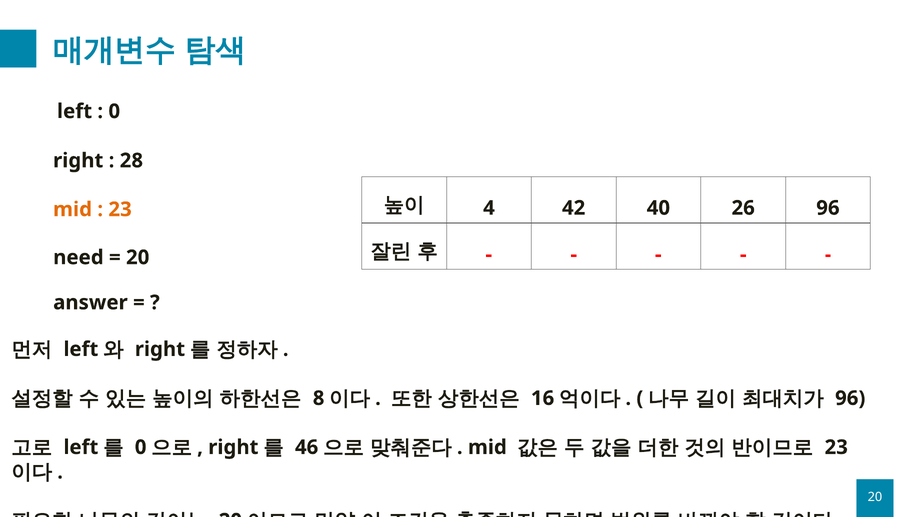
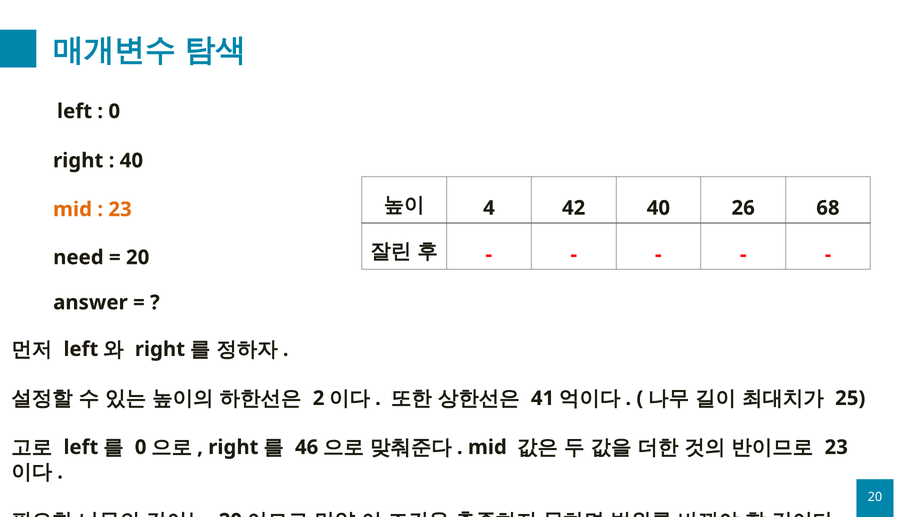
28 at (131, 161): 28 -> 40
26 96: 96 -> 68
8: 8 -> 2
16: 16 -> 41
96 at (850, 398): 96 -> 25
